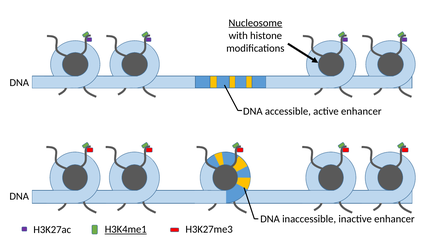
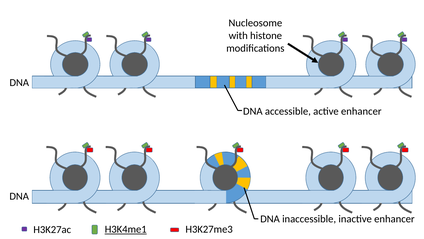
Nucleosome underline: present -> none
